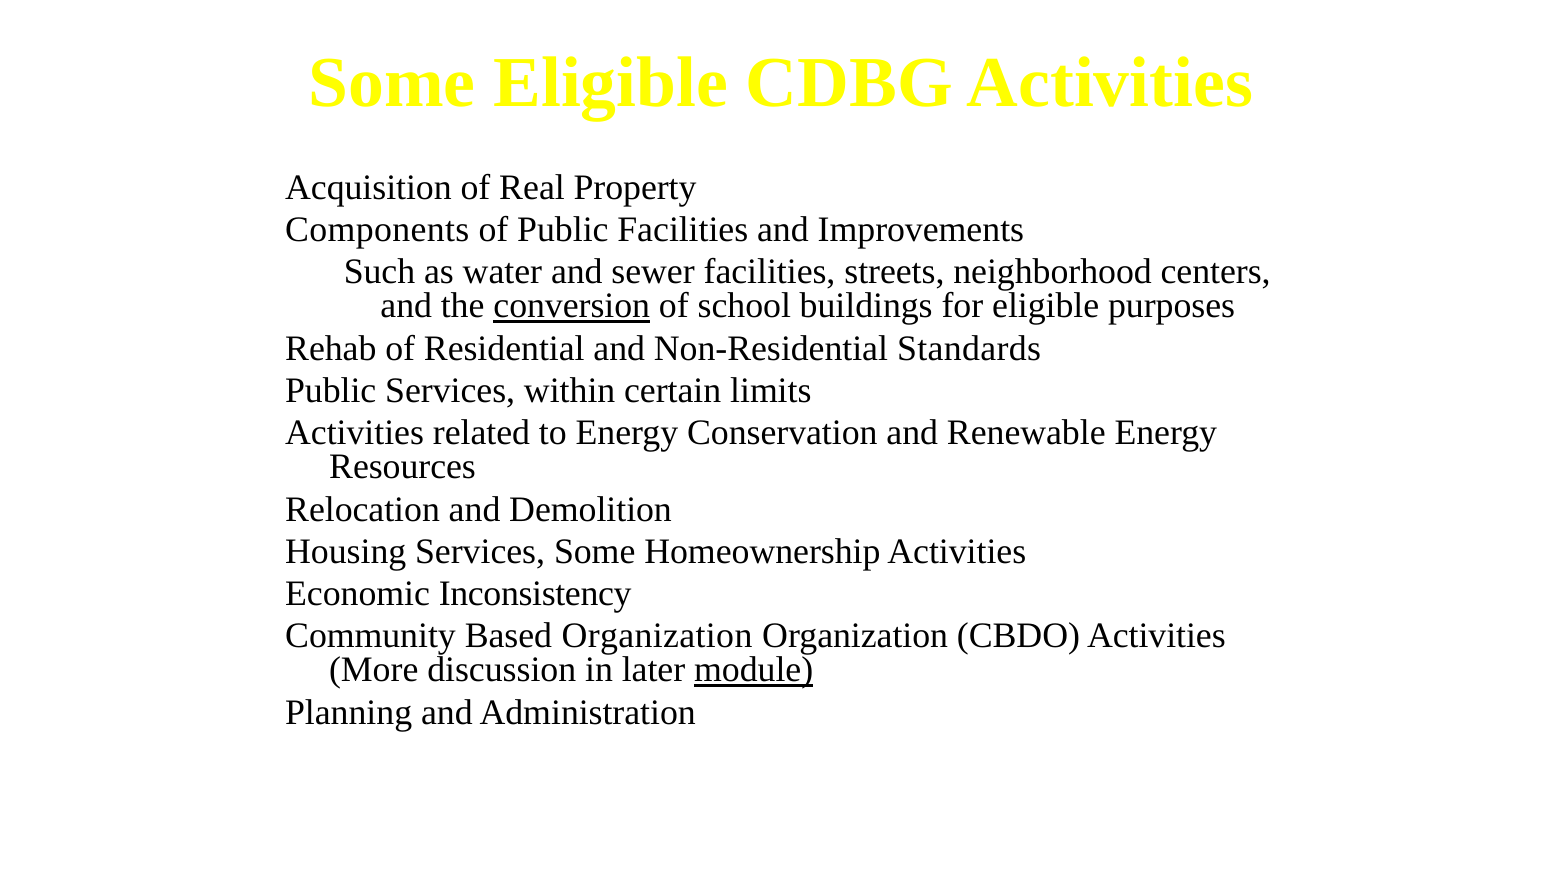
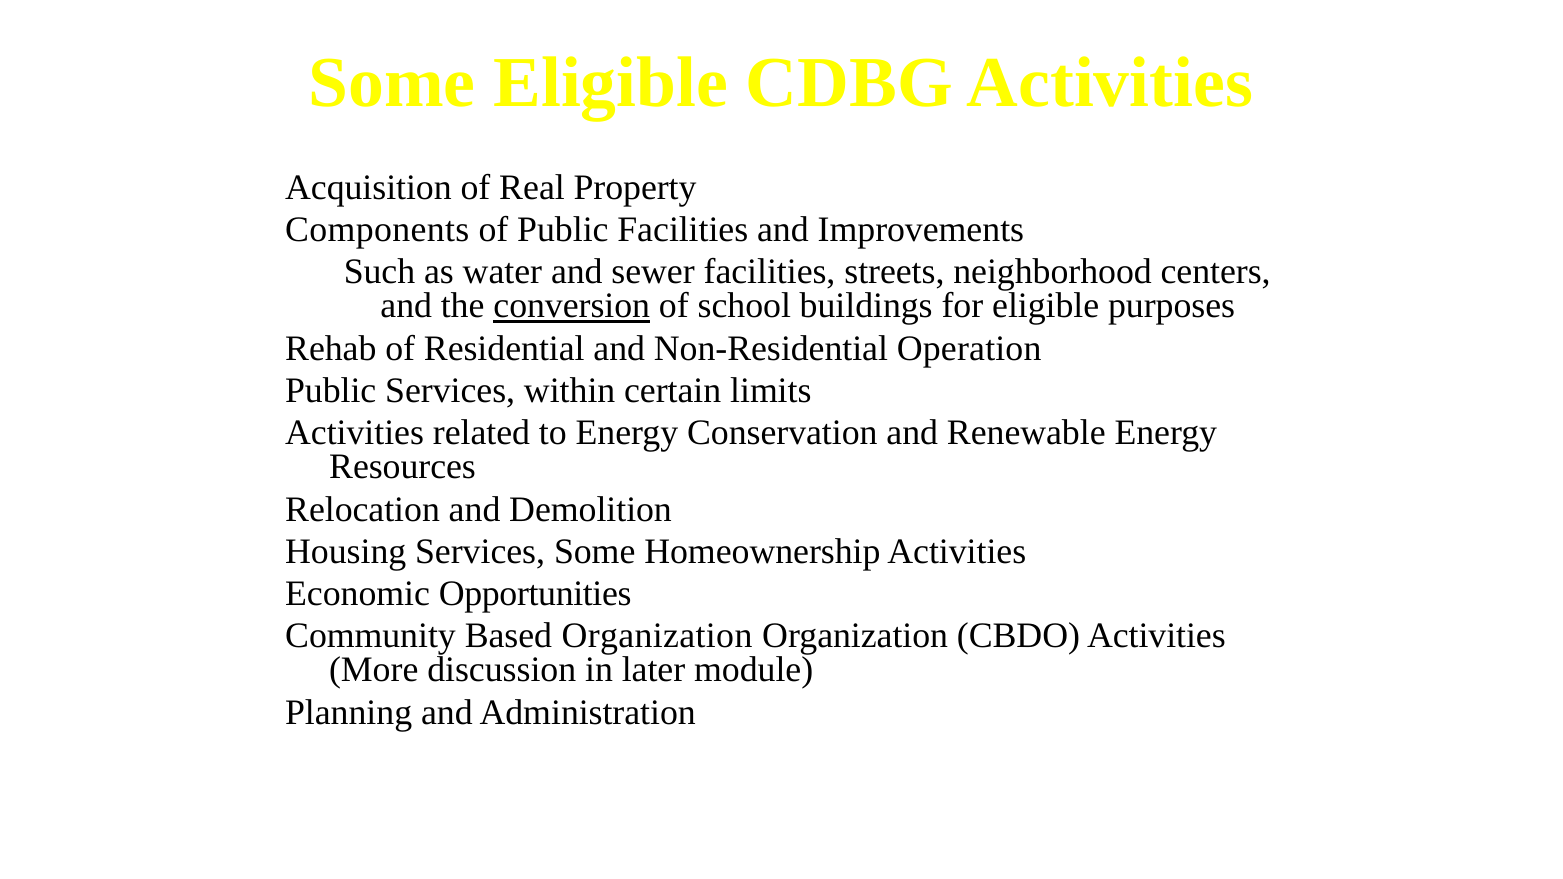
Standards: Standards -> Operation
Inconsistency: Inconsistency -> Opportunities
module underline: present -> none
